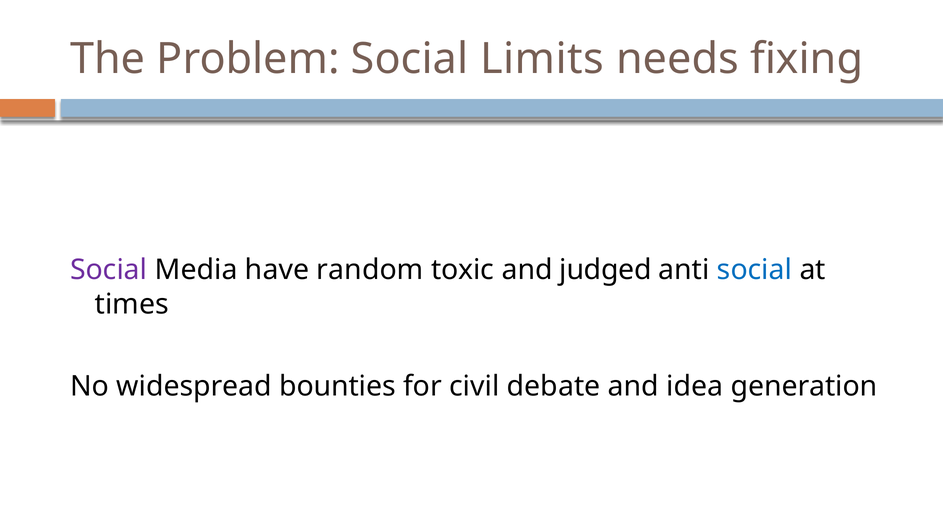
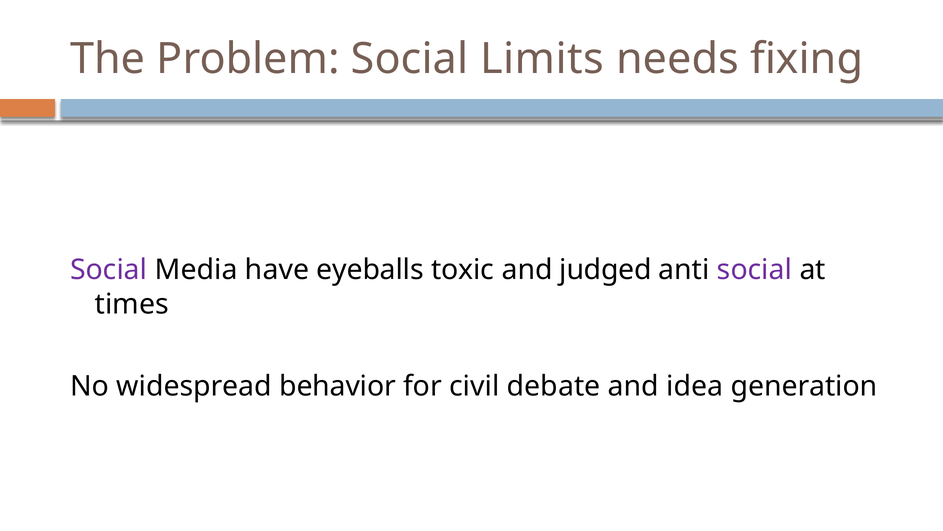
random: random -> eyeballs
social at (754, 270) colour: blue -> purple
bounties: bounties -> behavior
